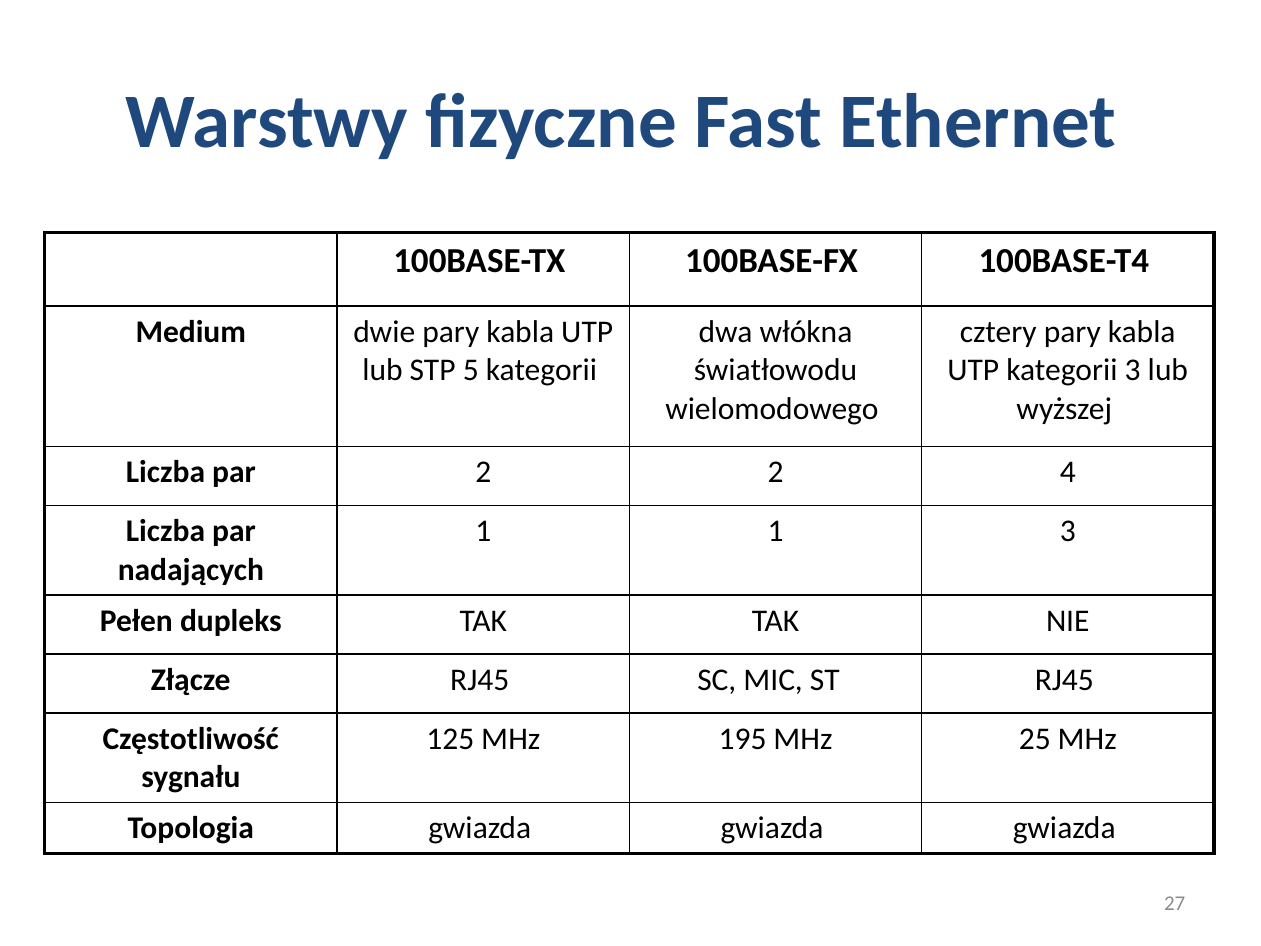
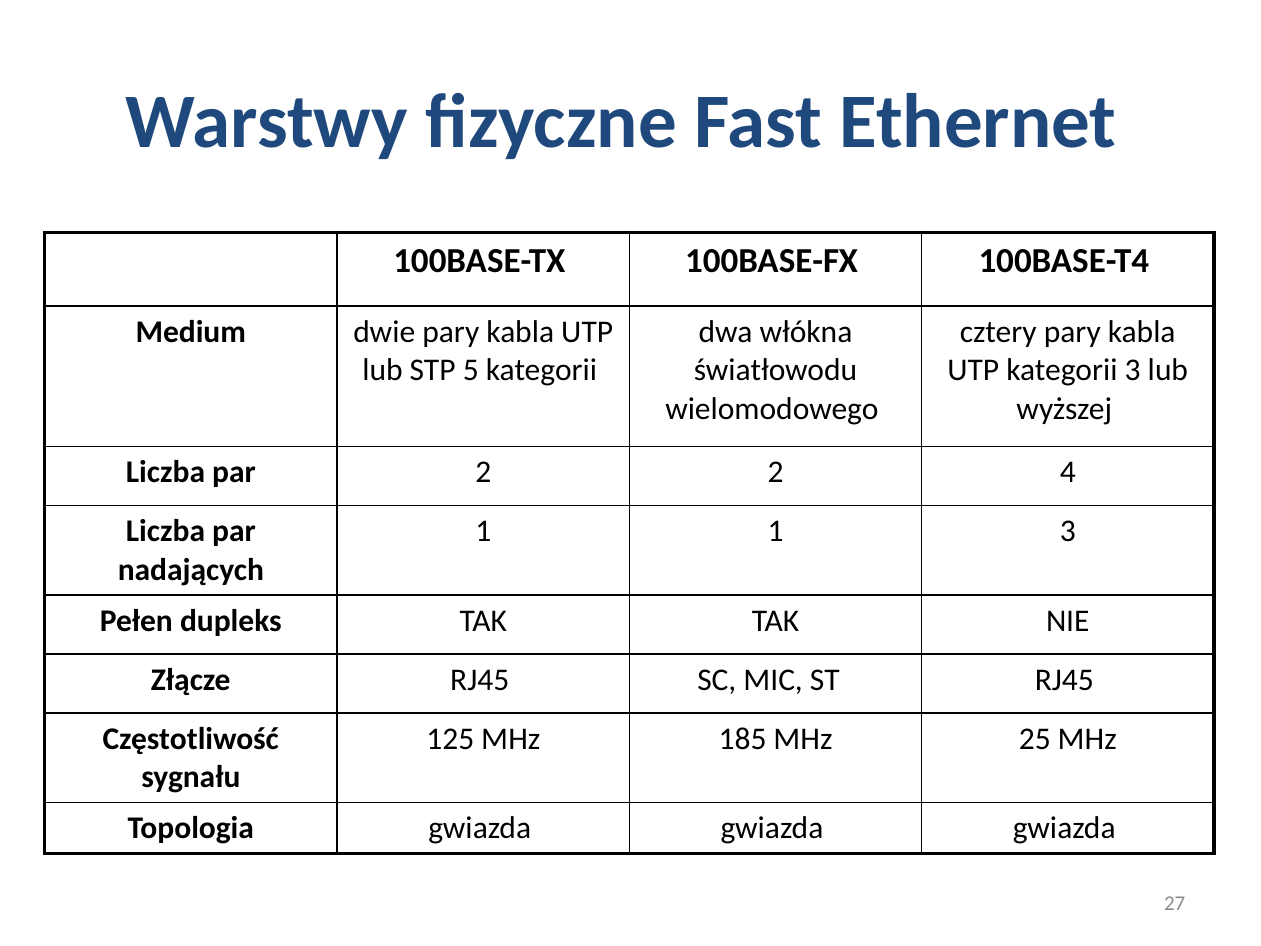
195: 195 -> 185
